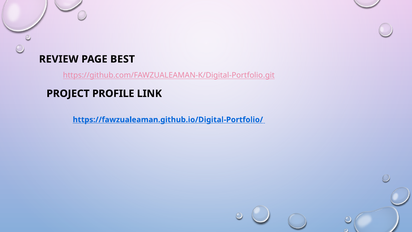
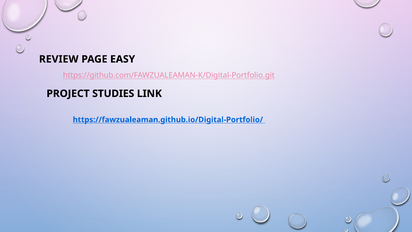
BEST: BEST -> EASY
PROFILE: PROFILE -> STUDIES
